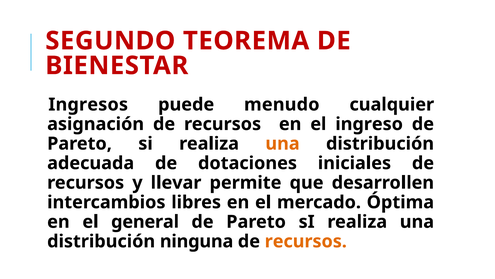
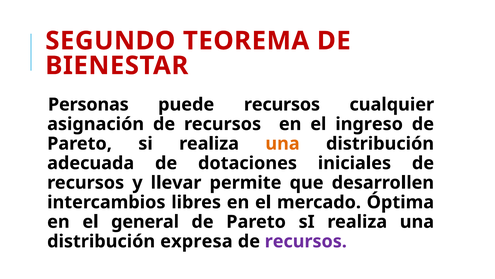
Ingresos: Ingresos -> Personas
puede menudo: menudo -> recursos
ninguna: ninguna -> expresa
recursos at (306, 241) colour: orange -> purple
